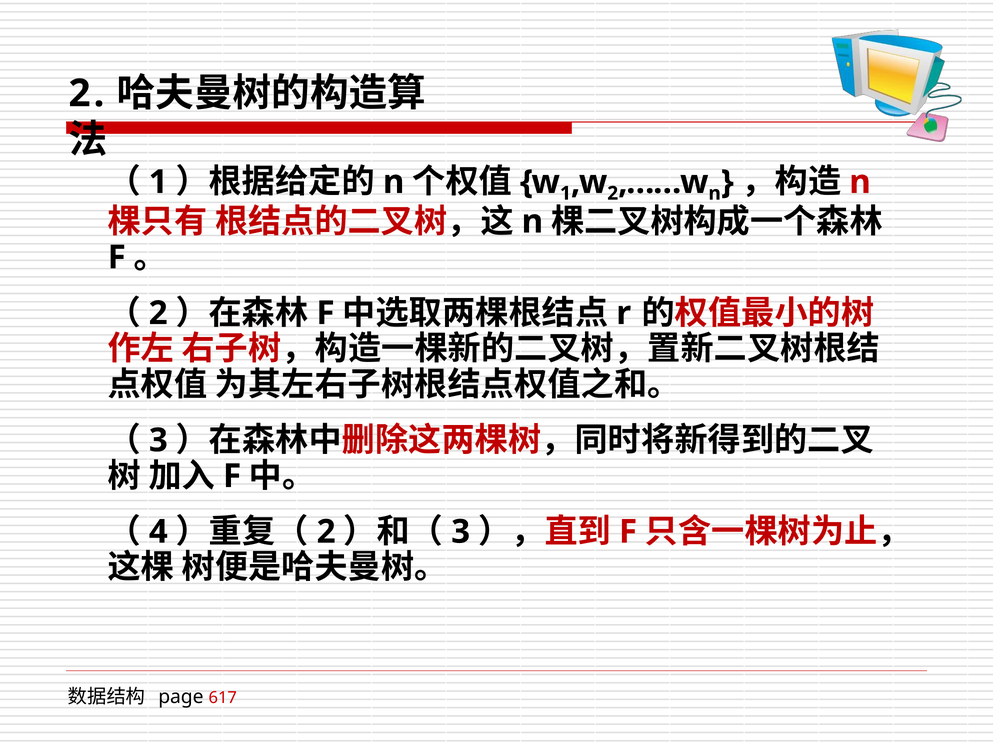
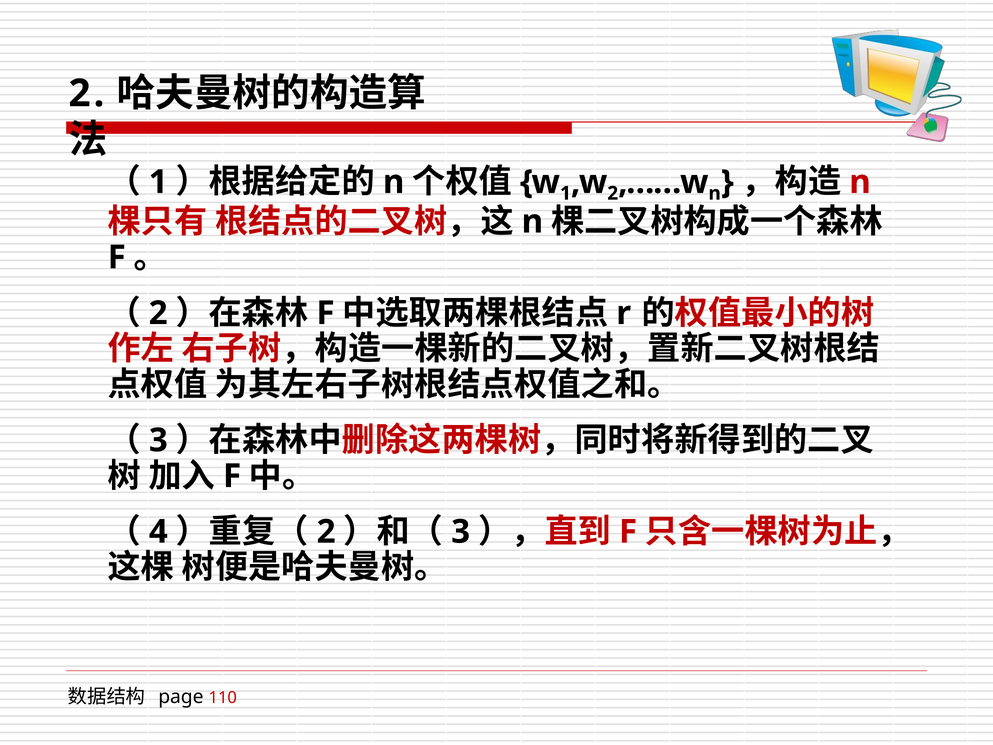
617: 617 -> 110
